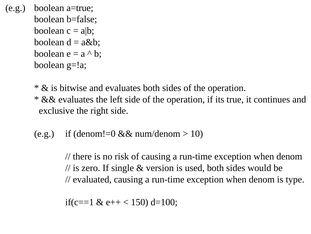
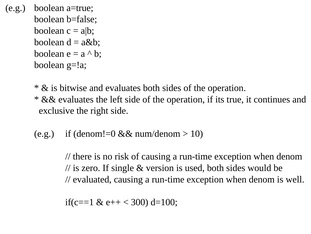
type: type -> well
150: 150 -> 300
